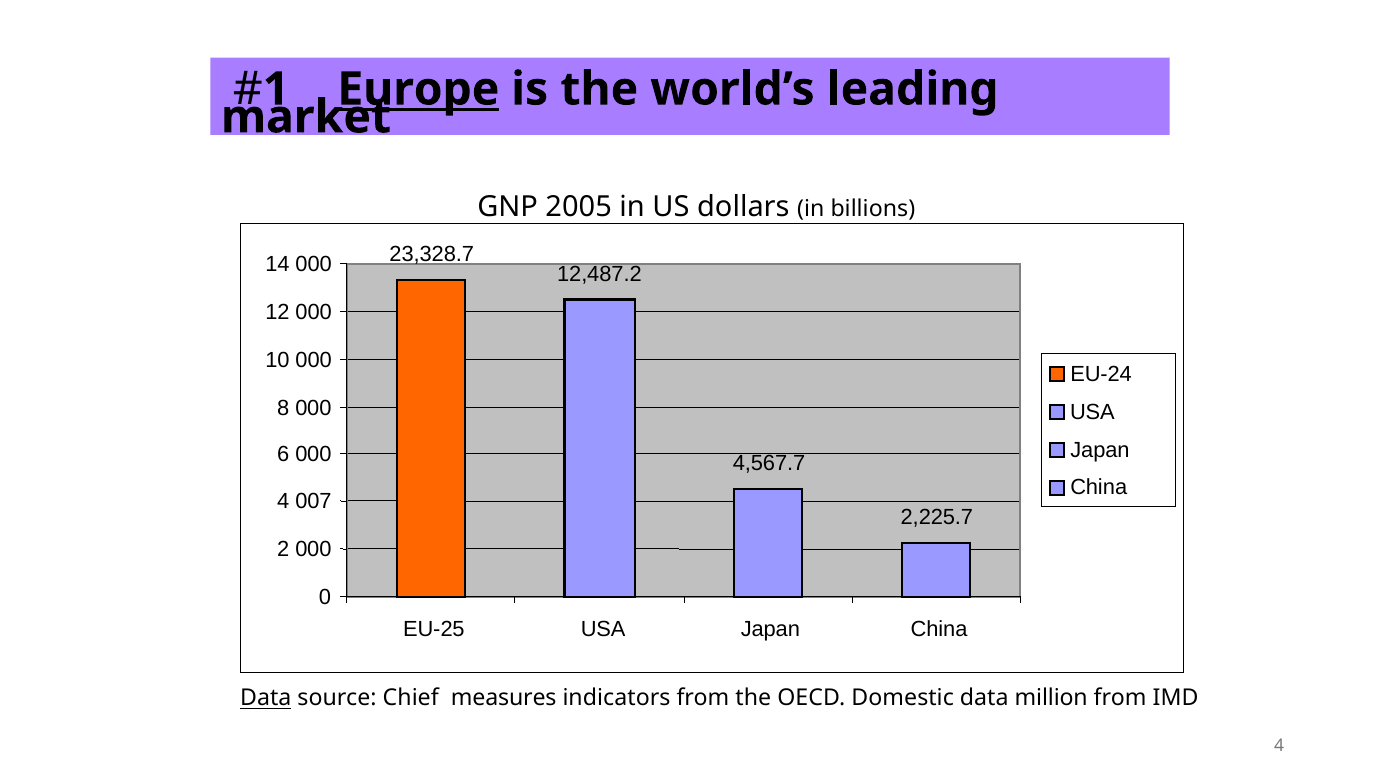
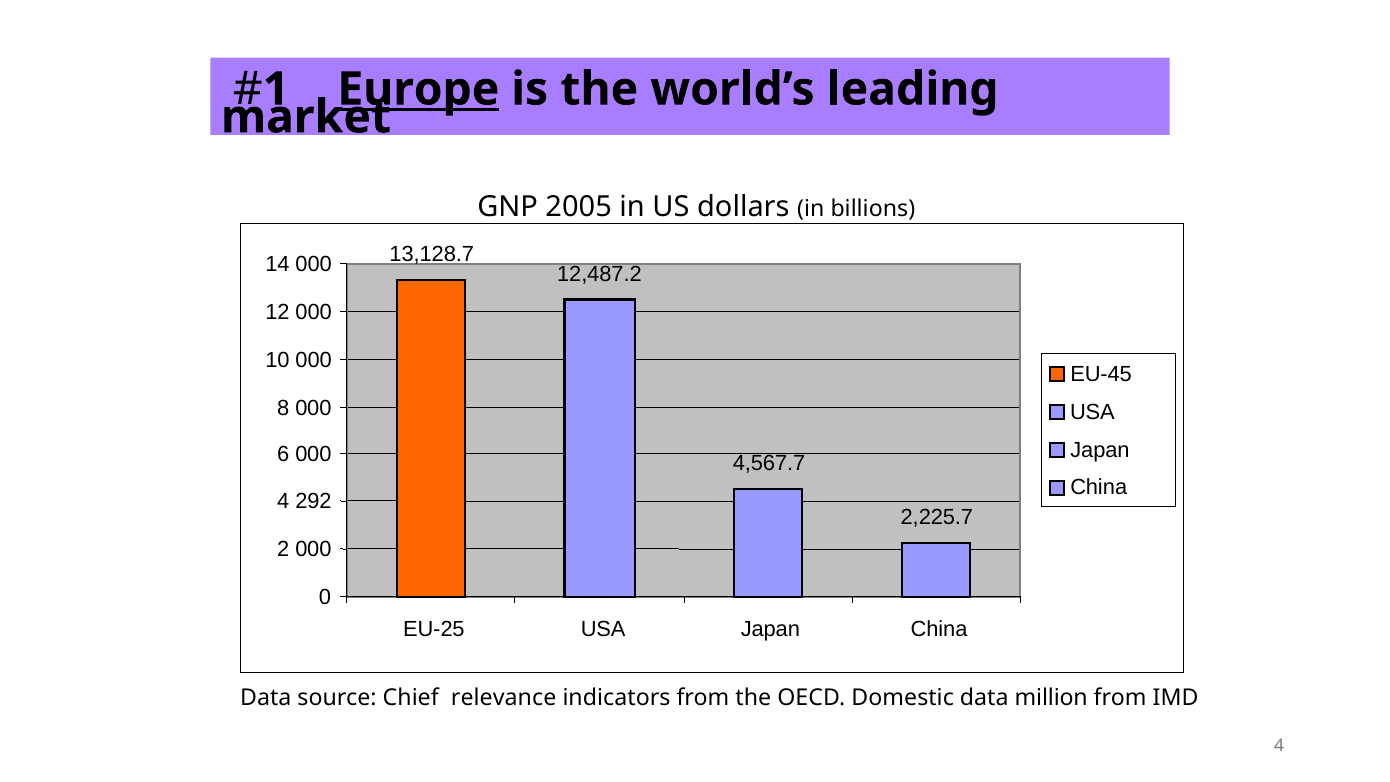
23,328.7: 23,328.7 -> 13,128.7
EU-24: EU-24 -> EU-45
007: 007 -> 292
Data at (266, 698) underline: present -> none
measures: measures -> relevance
